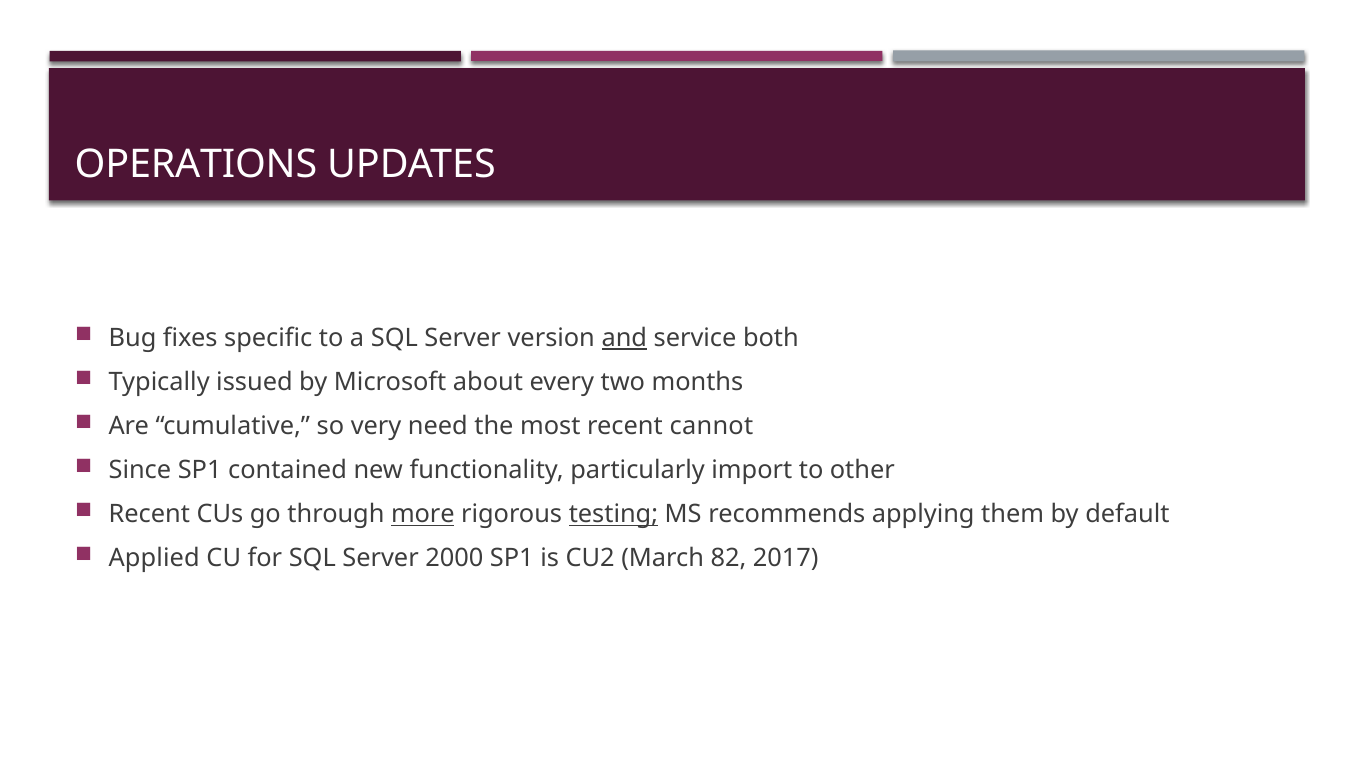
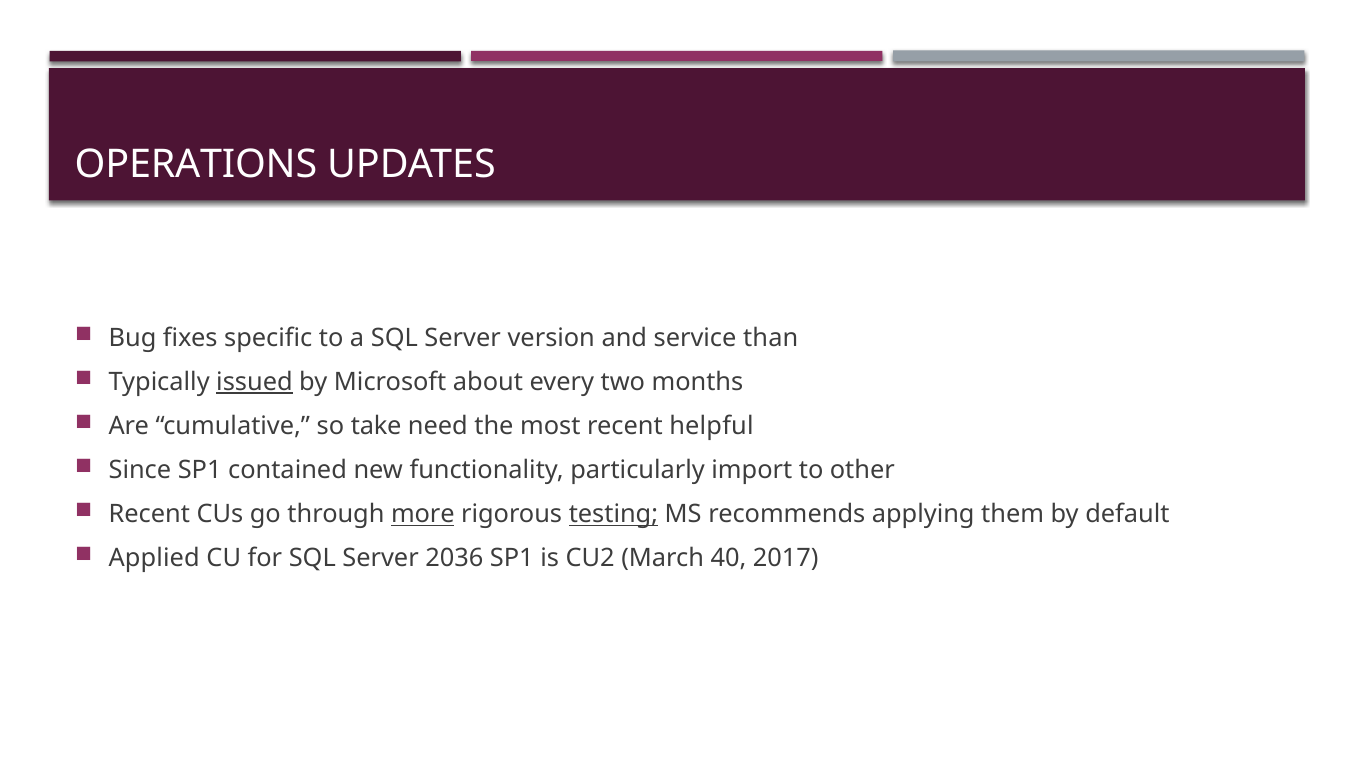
and underline: present -> none
both: both -> than
issued underline: none -> present
very: very -> take
cannot: cannot -> helpful
2000: 2000 -> 2036
82: 82 -> 40
